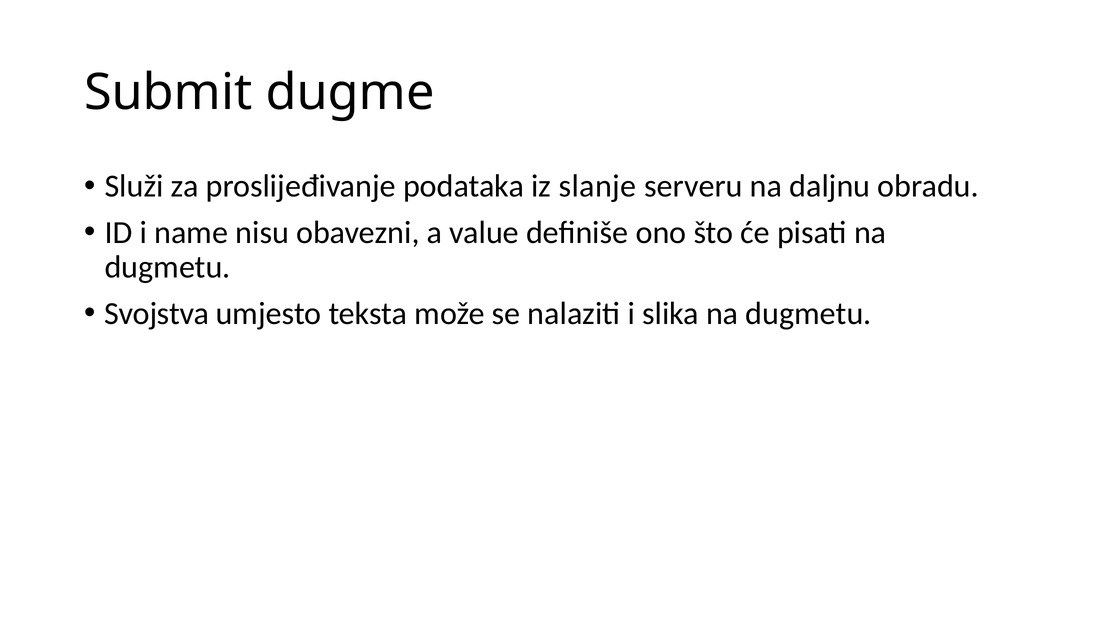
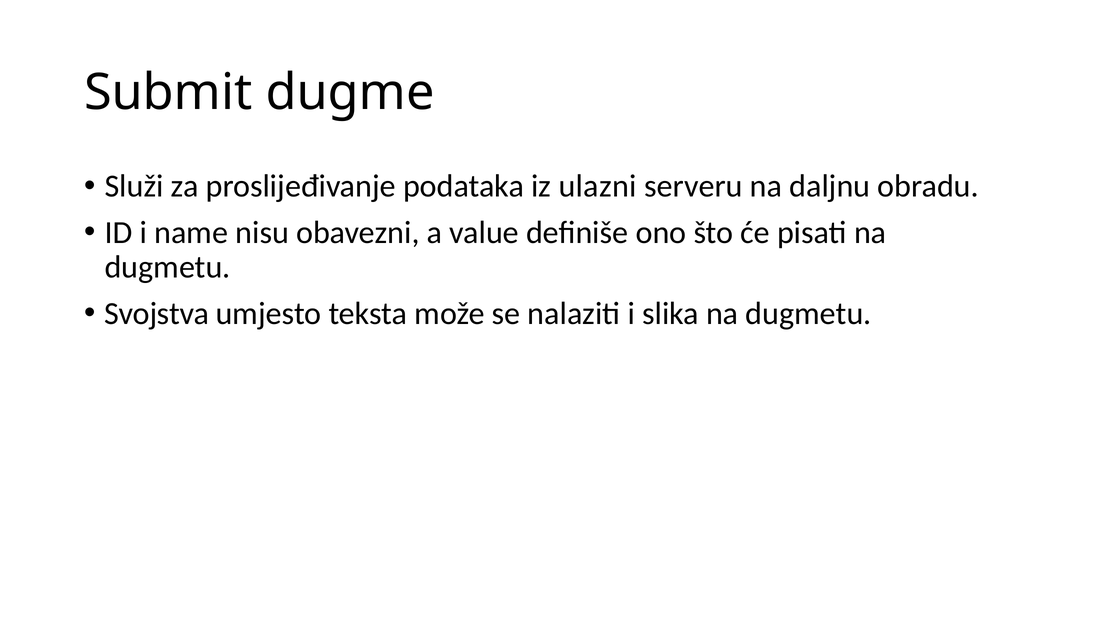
slanje: slanje -> ulazni
